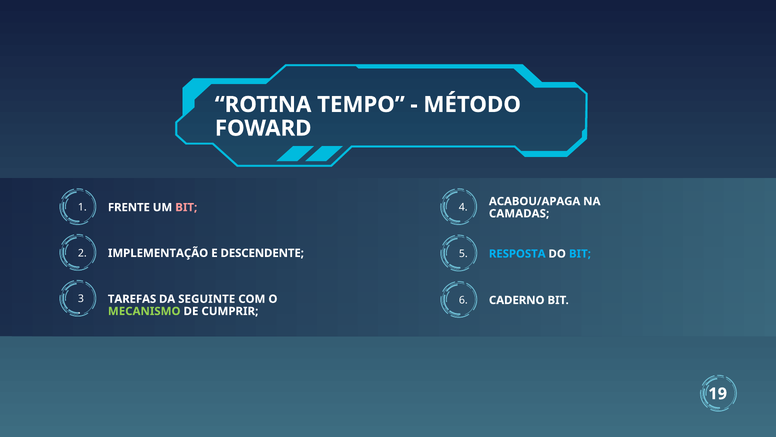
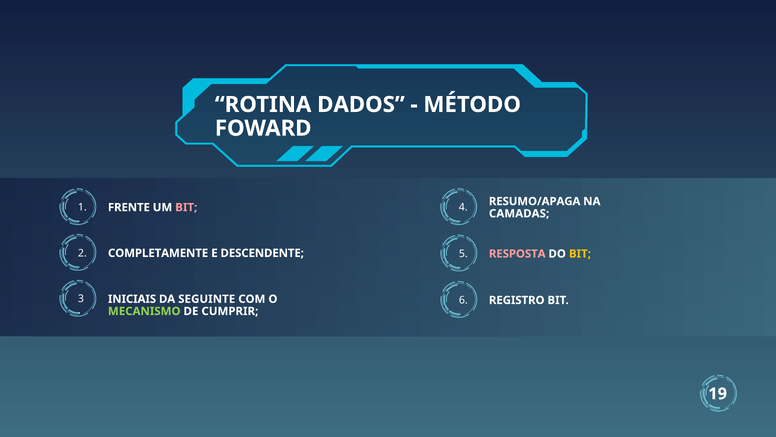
TEMPO: TEMPO -> DADOS
ACABOU/APAGA: ACABOU/APAGA -> RESUMO/APAGA
IMPLEMENTAÇÃO: IMPLEMENTAÇÃO -> COMPLETAMENTE
RESPOSTA colour: light blue -> pink
BIT at (580, 254) colour: light blue -> yellow
TAREFAS: TAREFAS -> INICIAIS
CADERNO: CADERNO -> REGISTRO
